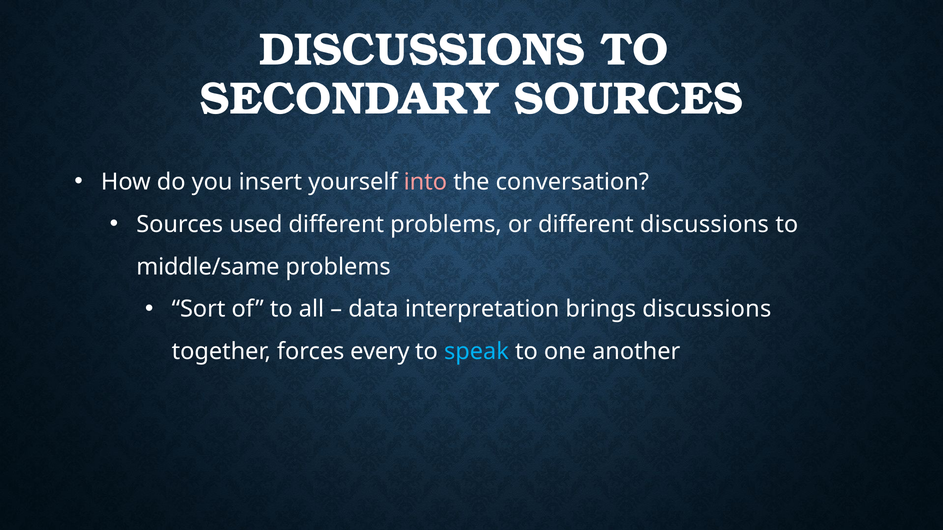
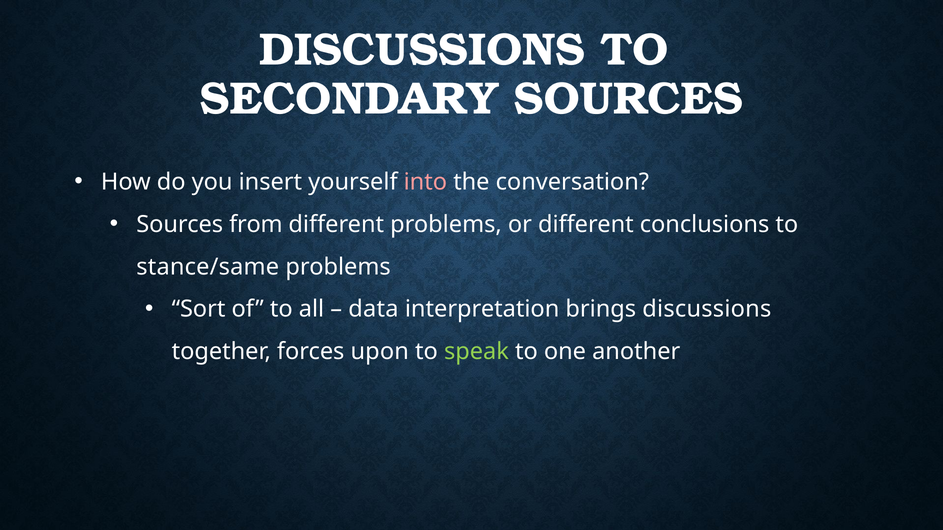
used: used -> from
different discussions: discussions -> conclusions
middle/same: middle/same -> stance/same
every: every -> upon
speak colour: light blue -> light green
